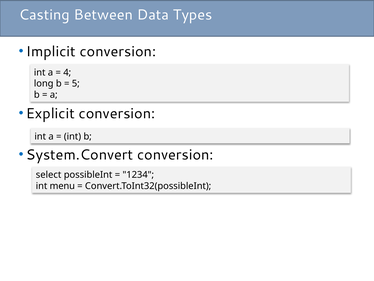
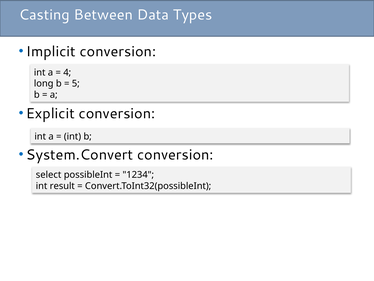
menu: menu -> result
